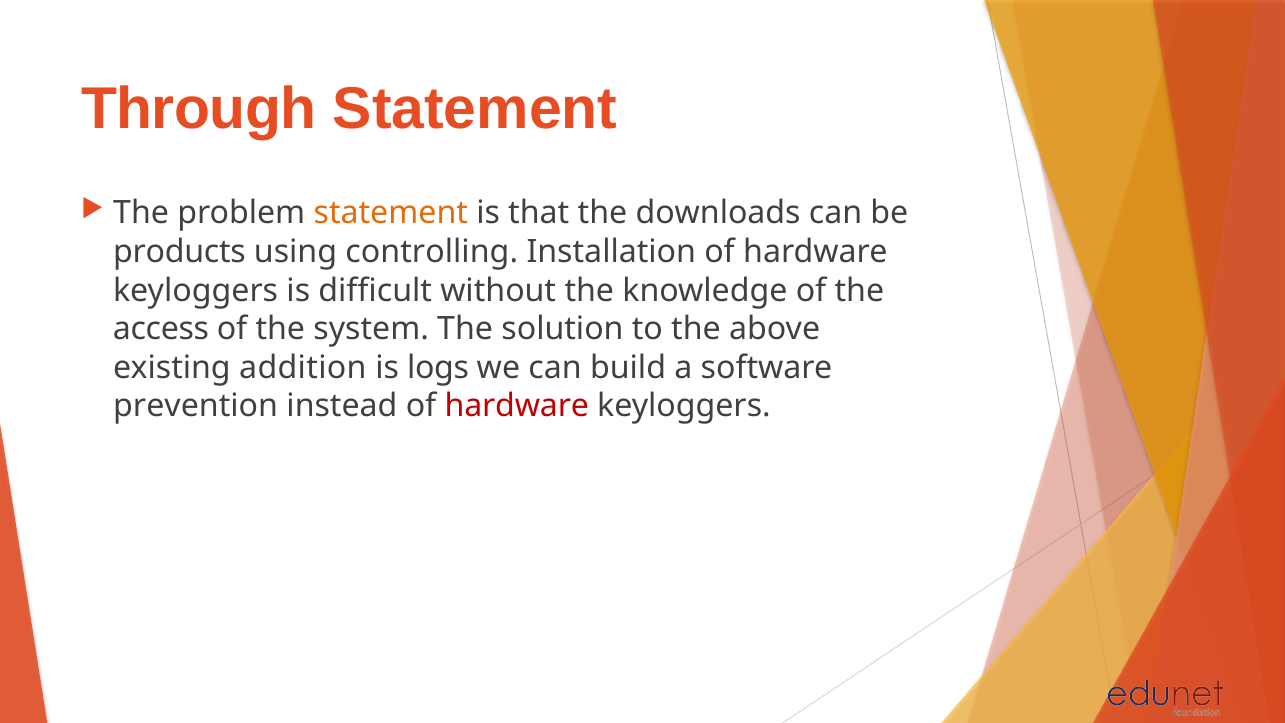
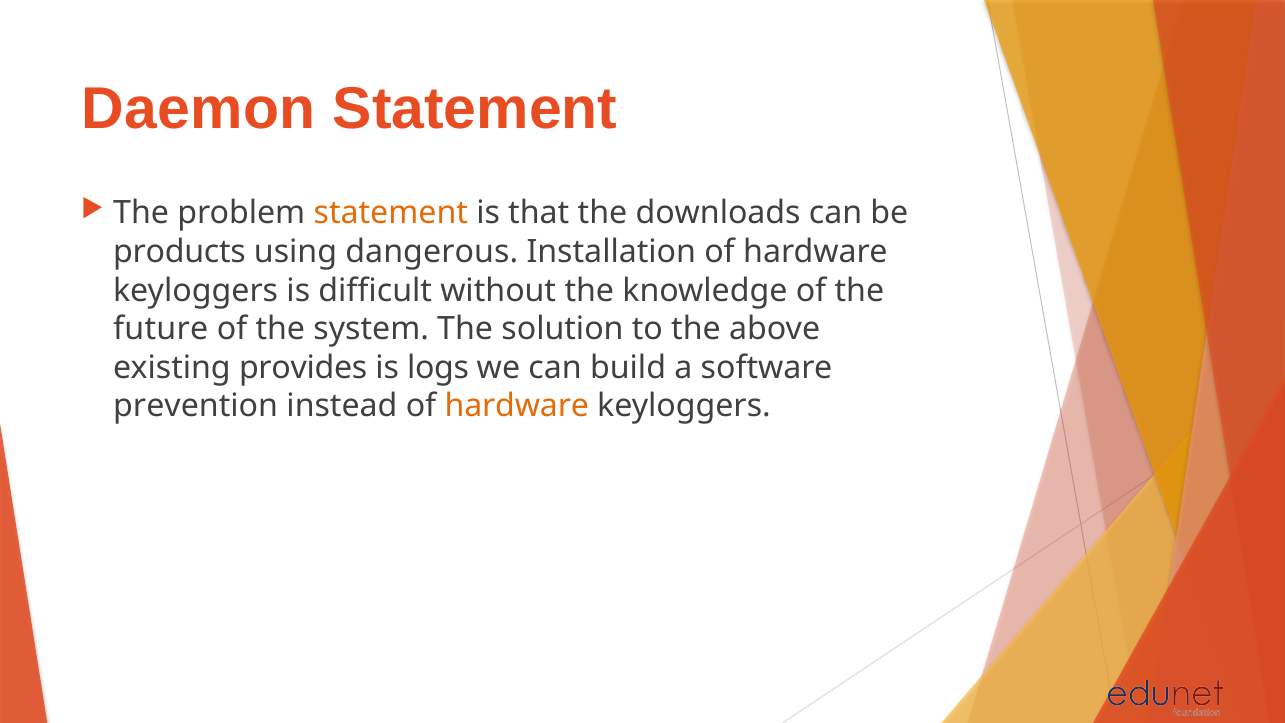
Through: Through -> Daemon
controlling: controlling -> dangerous
access: access -> future
addition: addition -> provides
hardware at (517, 406) colour: red -> orange
